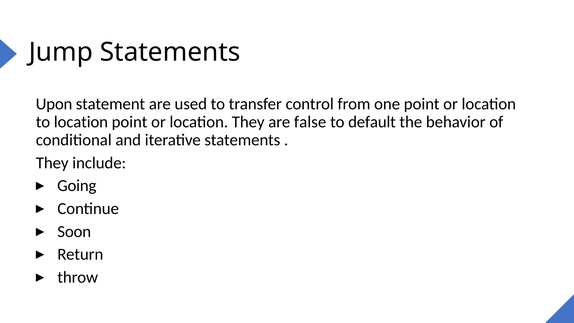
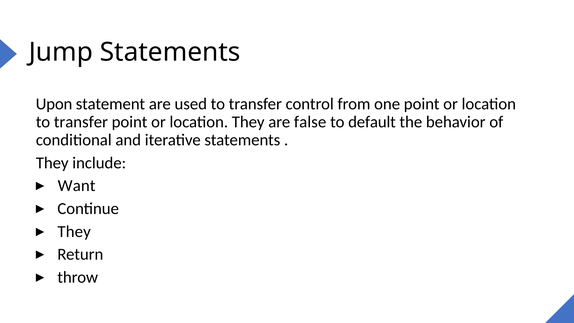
location at (81, 122): location -> transfer
Going: Going -> Want
Soon at (74, 231): Soon -> They
